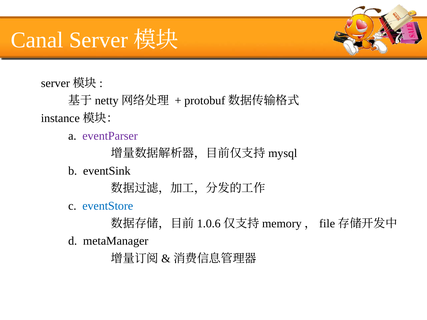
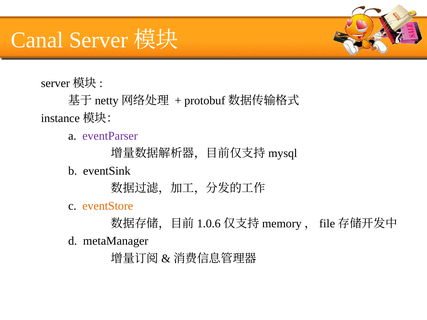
eventStore colour: blue -> orange
